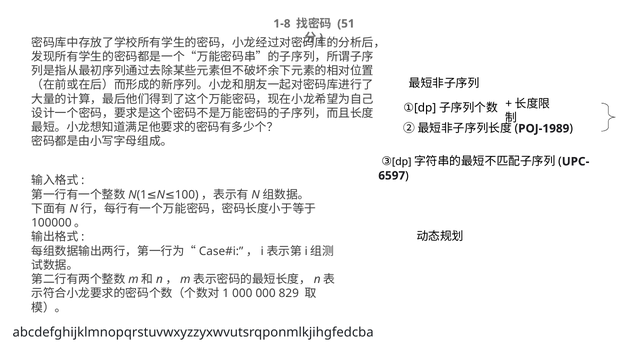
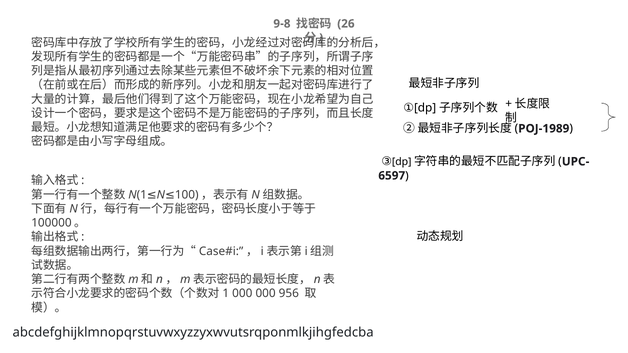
1-8: 1-8 -> 9-8
51: 51 -> 26
829: 829 -> 956
